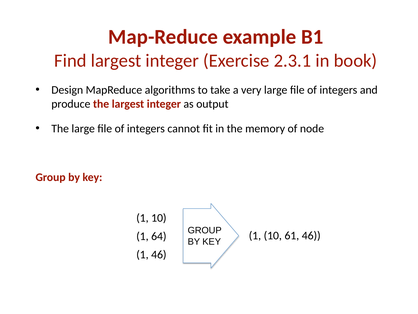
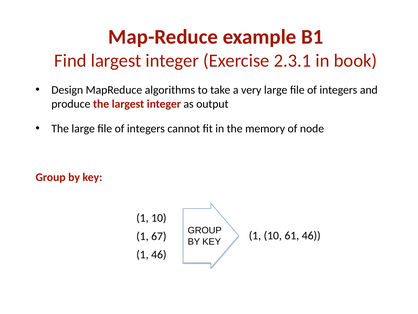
64: 64 -> 67
